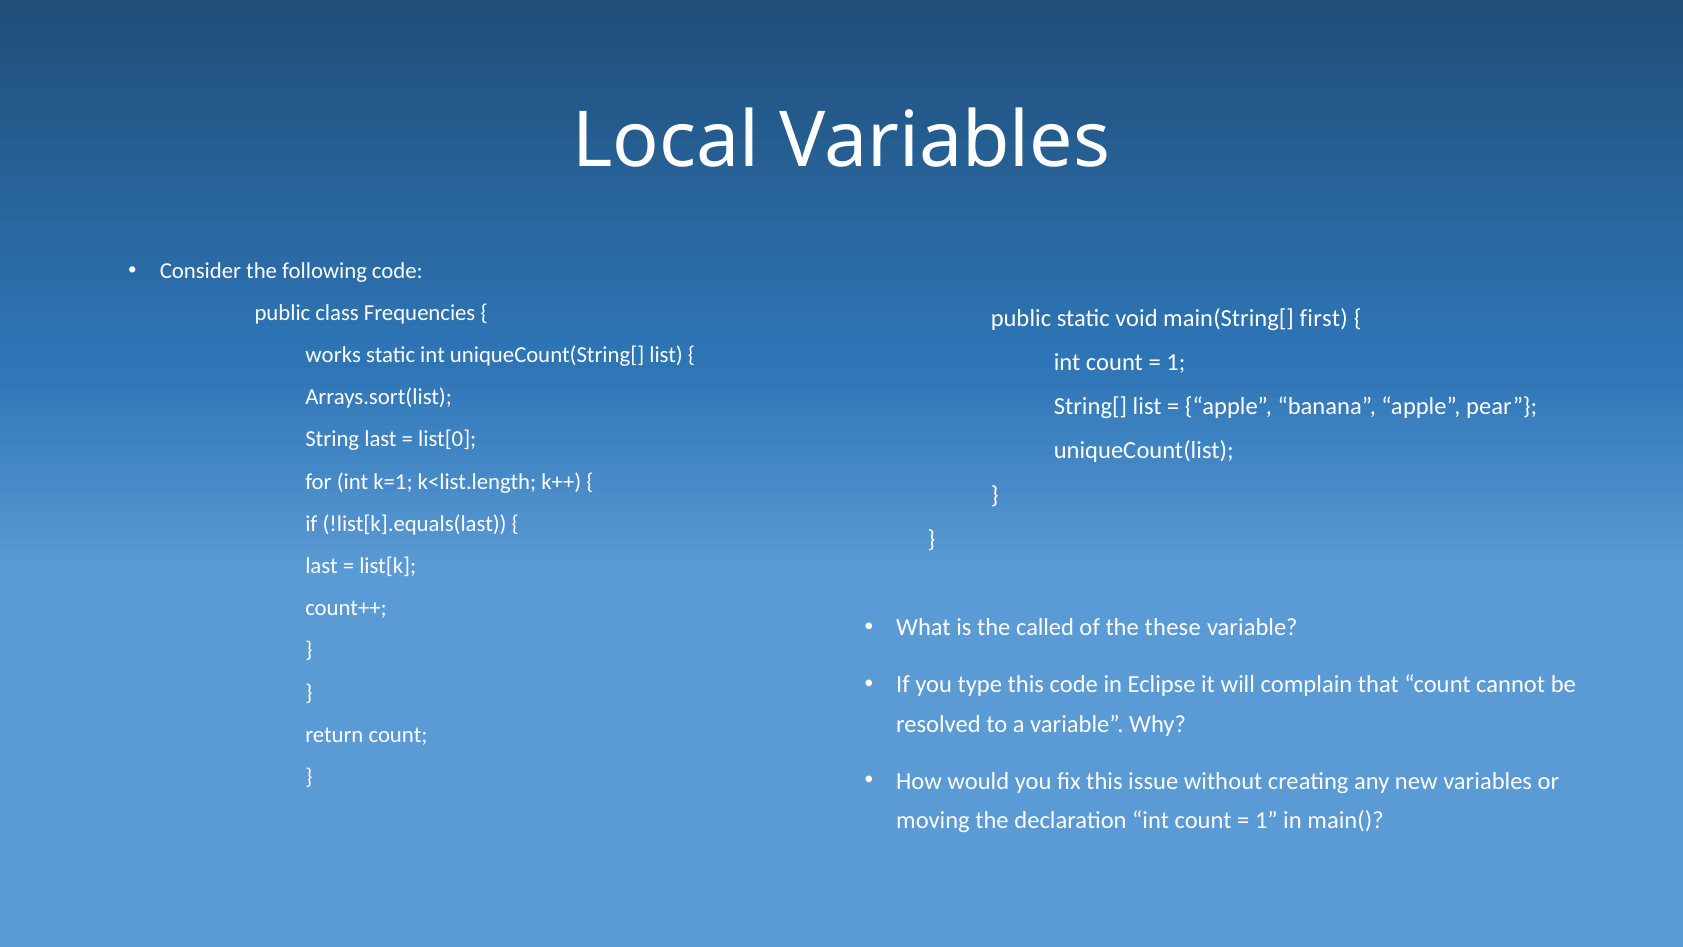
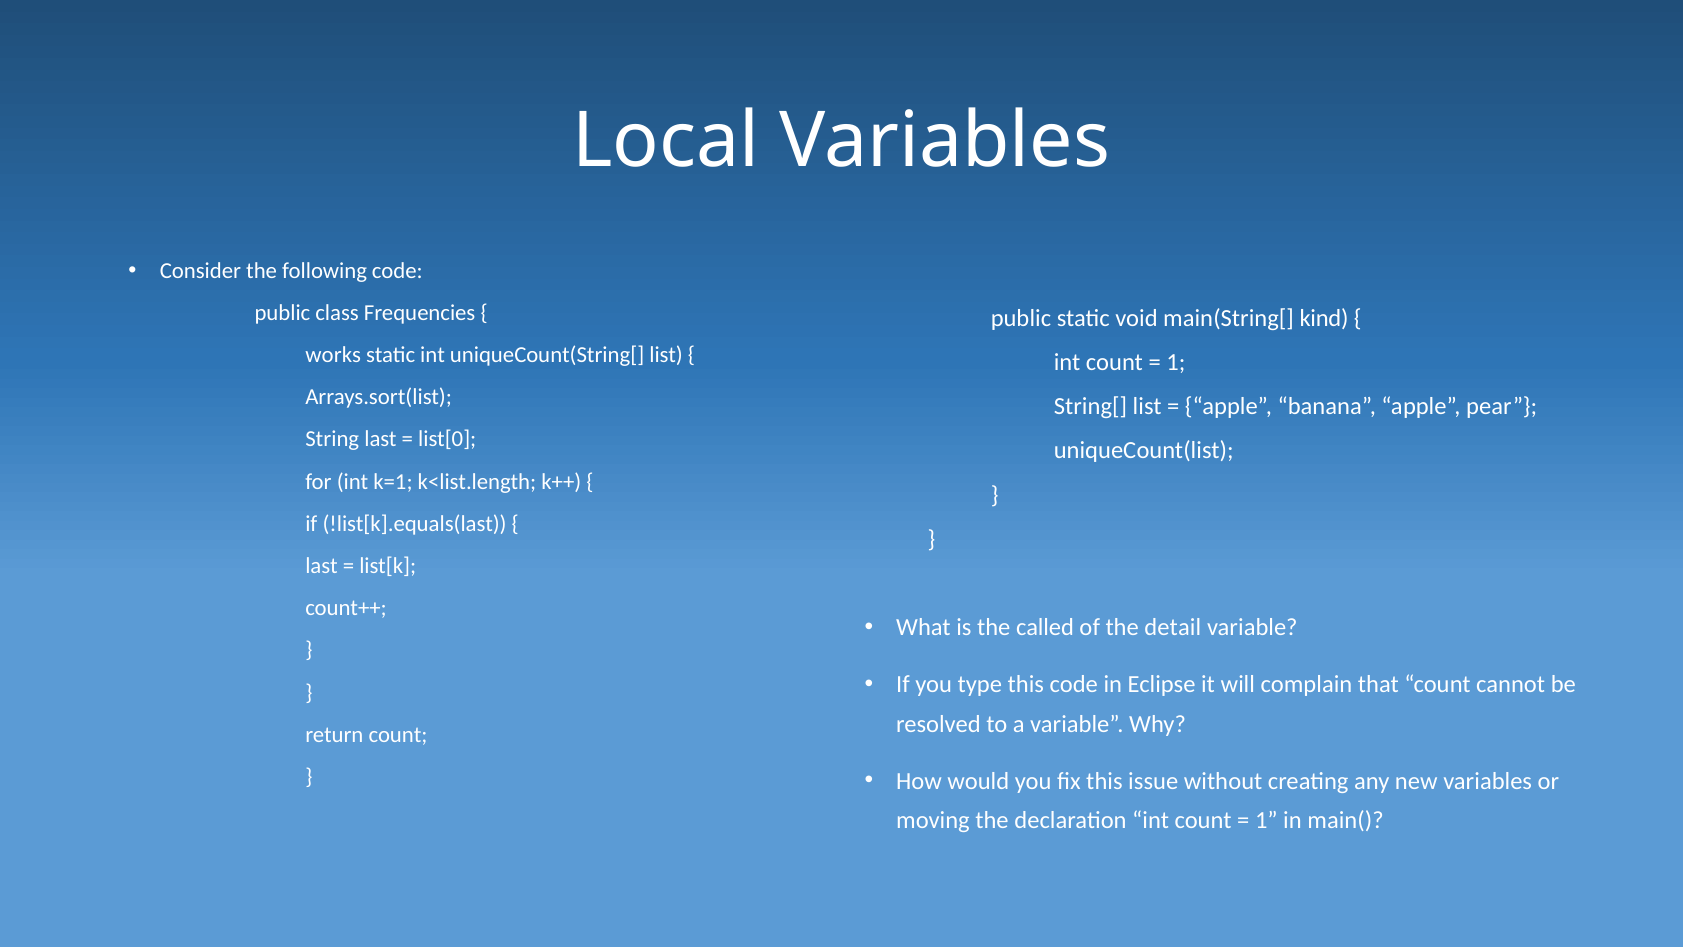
first: first -> kind
these: these -> detail
